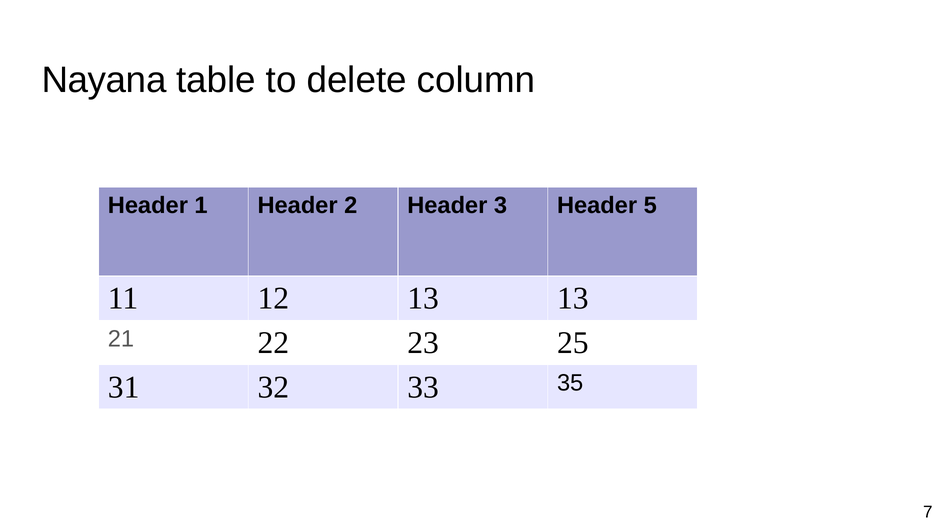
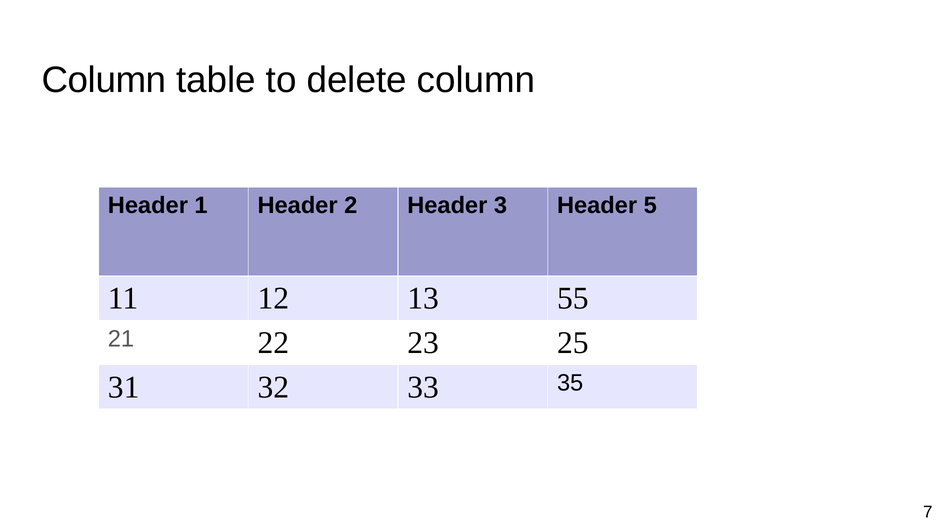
Nayana at (104, 80): Nayana -> Column
13 13: 13 -> 55
